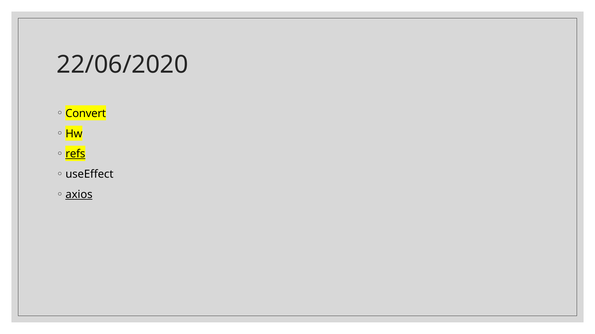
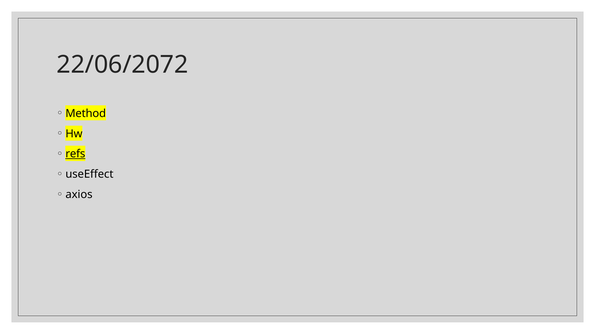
22/06/2020: 22/06/2020 -> 22/06/2072
Convert: Convert -> Method
axios underline: present -> none
